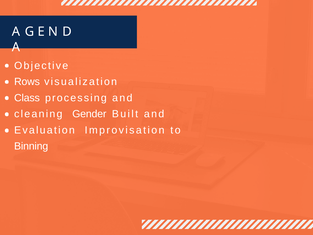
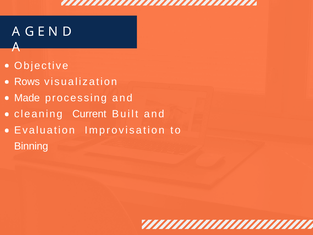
Class: Class -> Made
Gender: Gender -> Current
